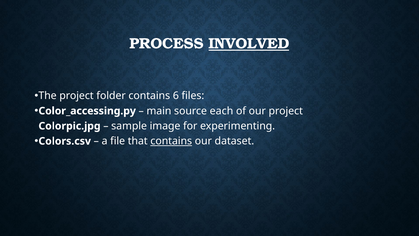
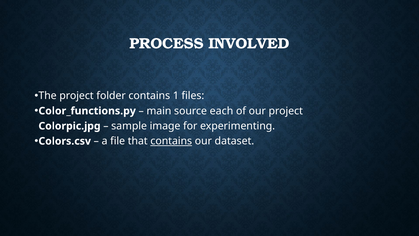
INVOLVED underline: present -> none
6: 6 -> 1
Color_accessing.py: Color_accessing.py -> Color_functions.py
